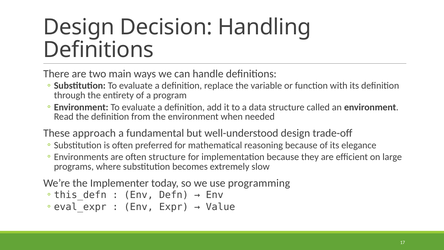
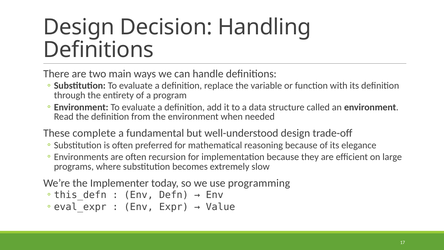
approach: approach -> complete
often structure: structure -> recursion
